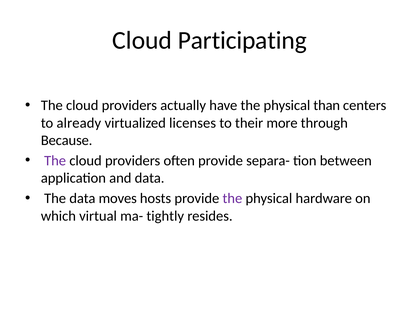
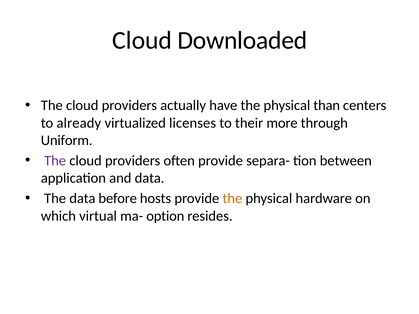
Participating: Participating -> Downloaded
Because: Because -> Uniform
moves: moves -> before
the at (232, 199) colour: purple -> orange
tightly: tightly -> option
